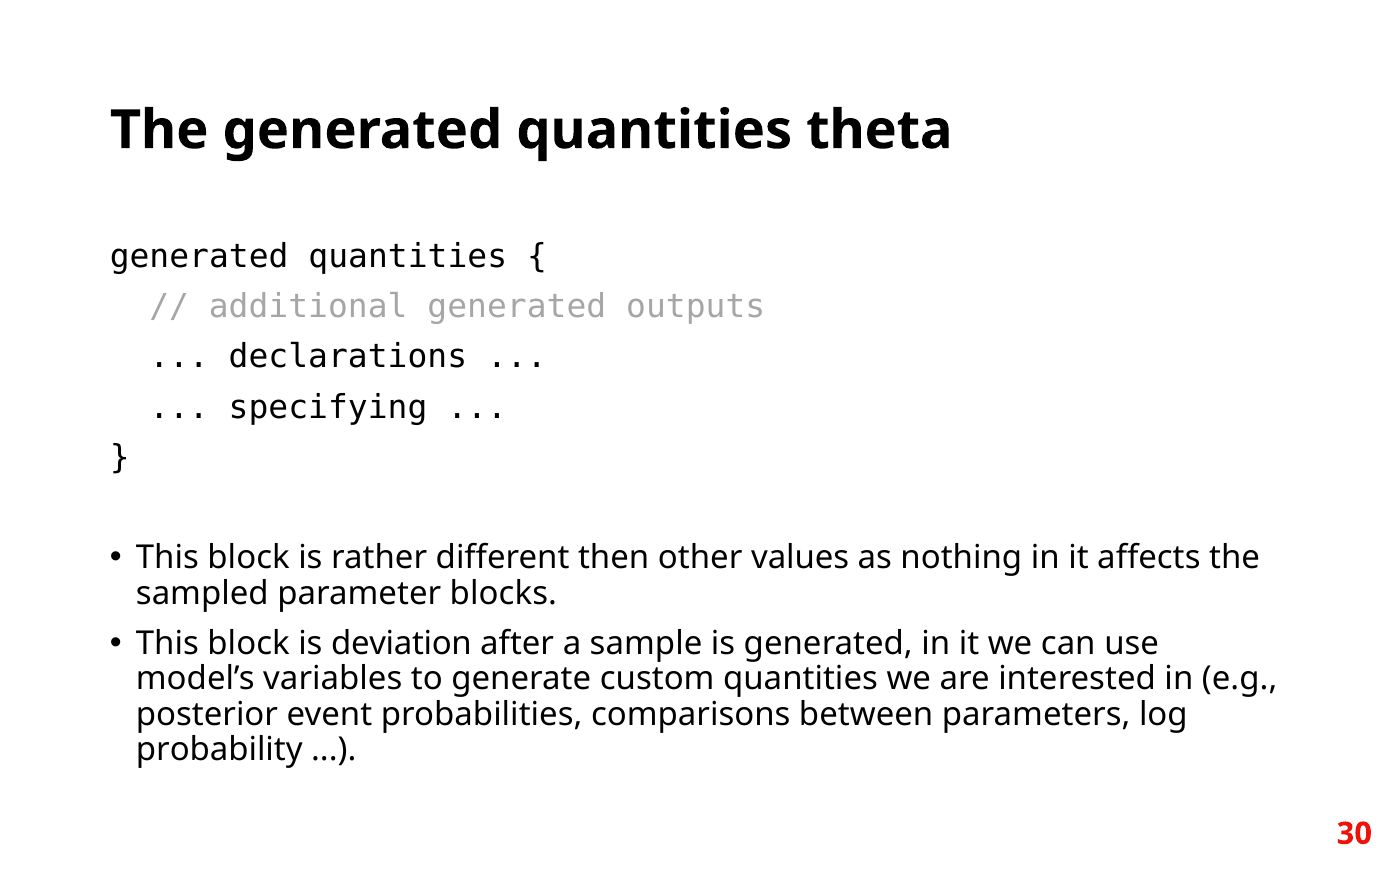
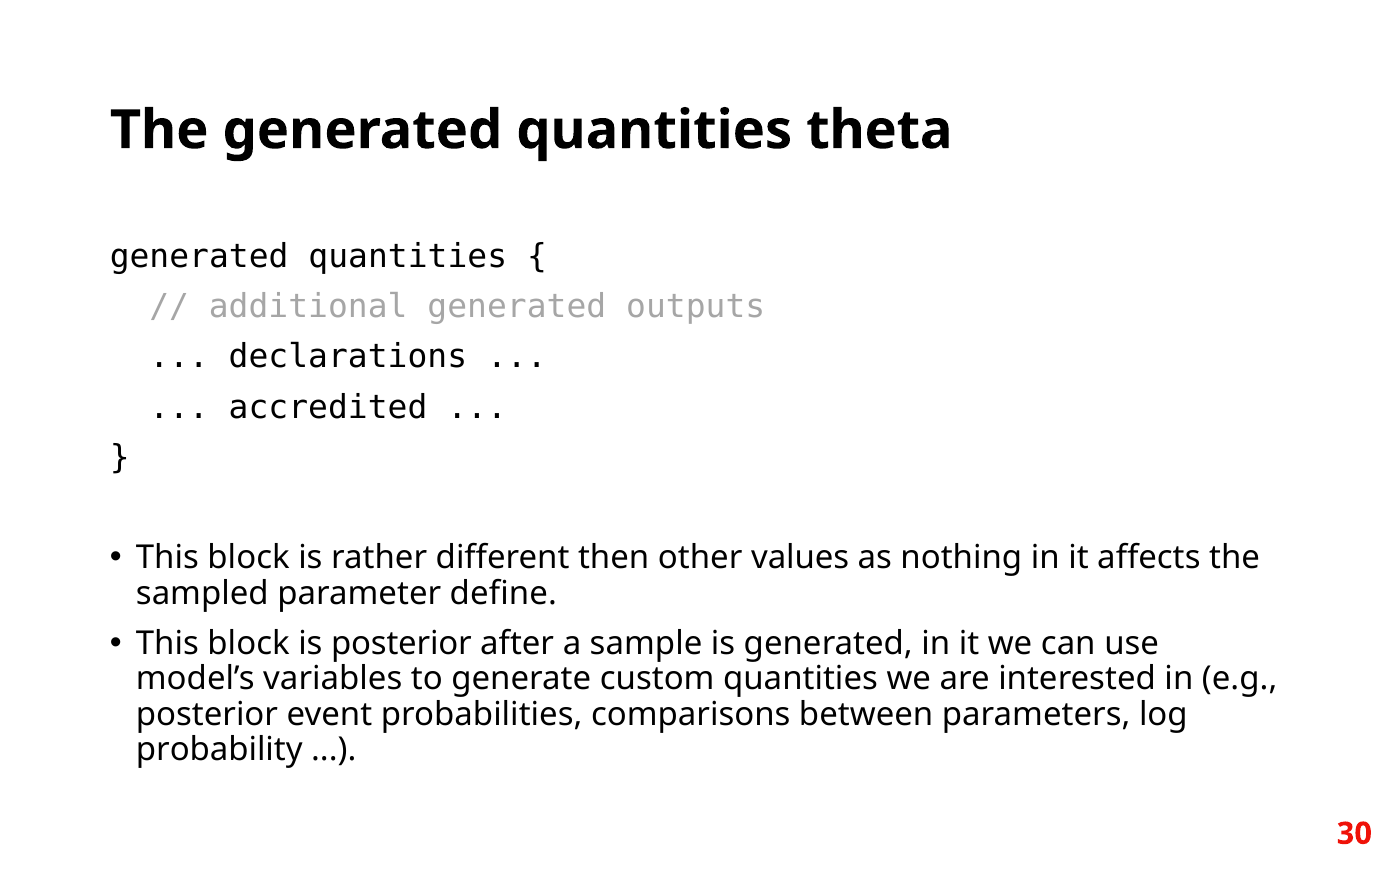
specifying: specifying -> accredited
blocks: blocks -> define
is deviation: deviation -> posterior
